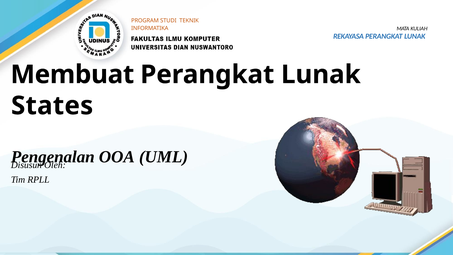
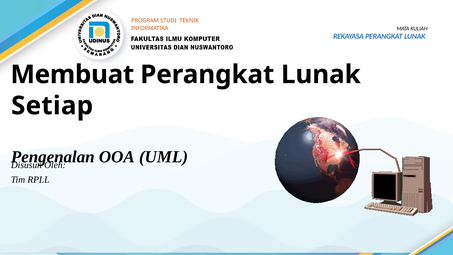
States: States -> Setiap
